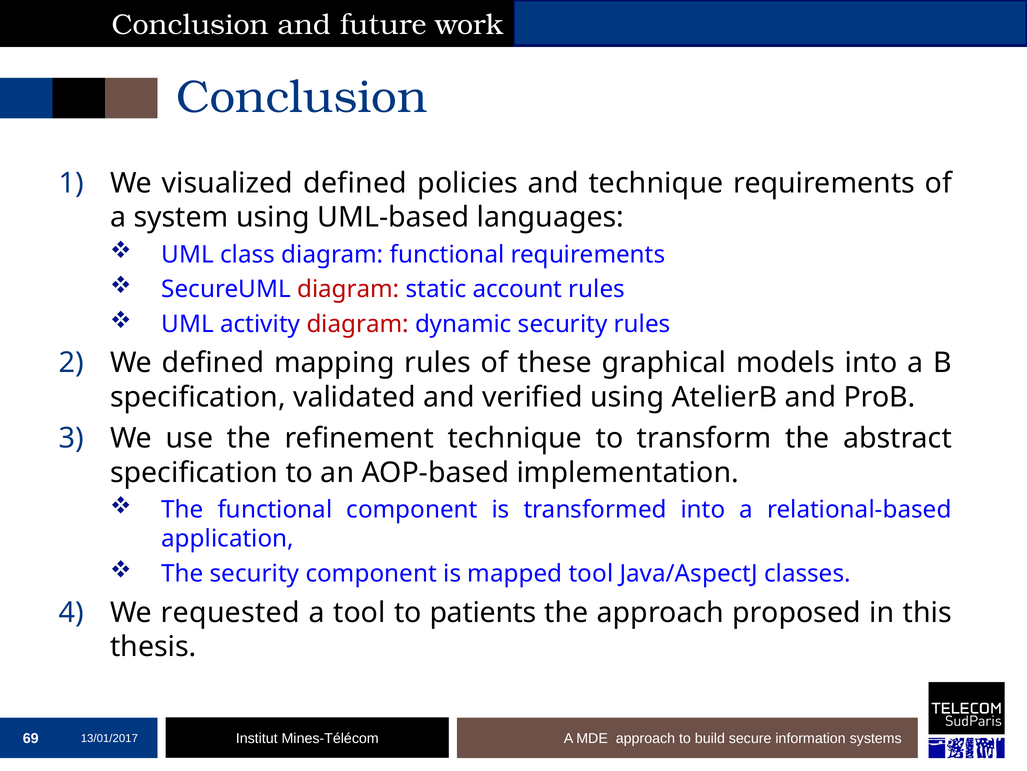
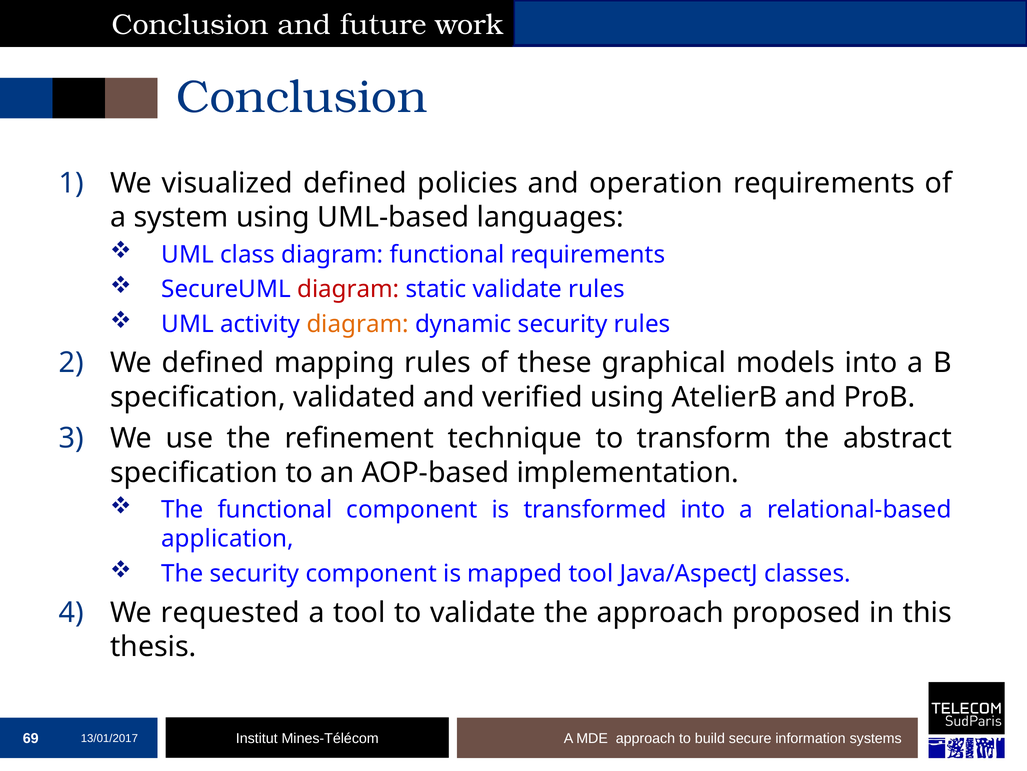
and technique: technique -> operation
static account: account -> validate
diagram at (358, 324) colour: red -> orange
to patients: patients -> validate
